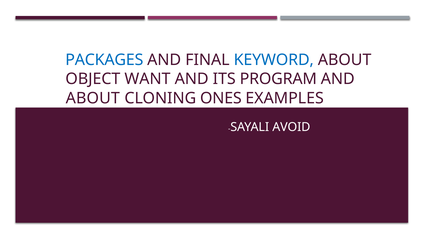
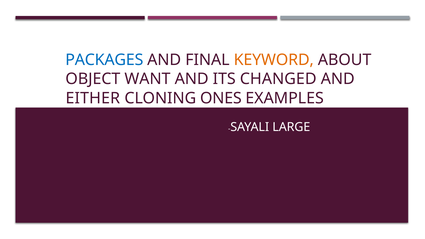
KEYWORD colour: blue -> orange
PROGRAM: PROGRAM -> CHANGED
ABOUT at (93, 98): ABOUT -> EITHER
AVOID: AVOID -> LARGE
